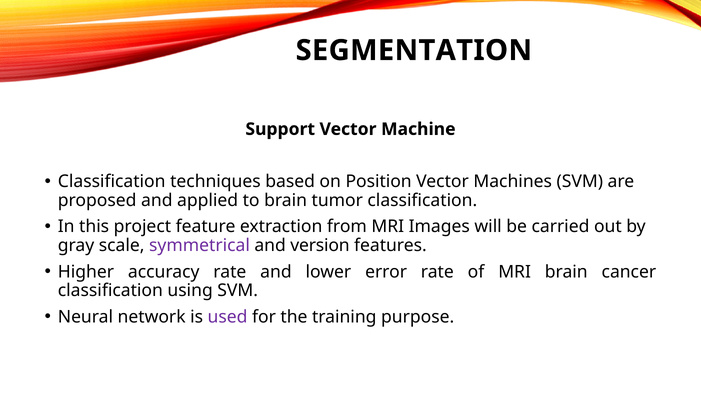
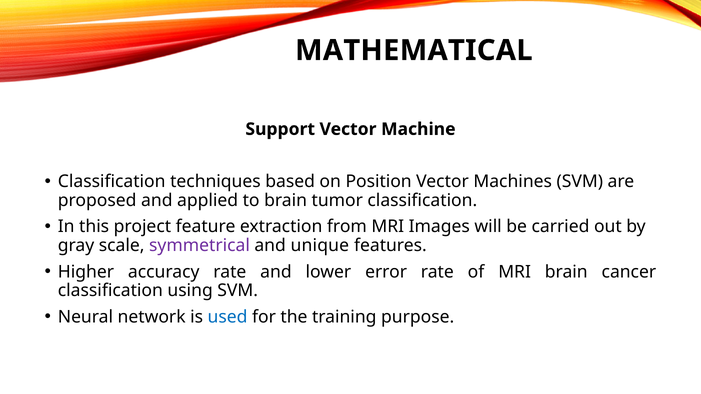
SEGMENTATION: SEGMENTATION -> MATHEMATICAL
version: version -> unique
used colour: purple -> blue
